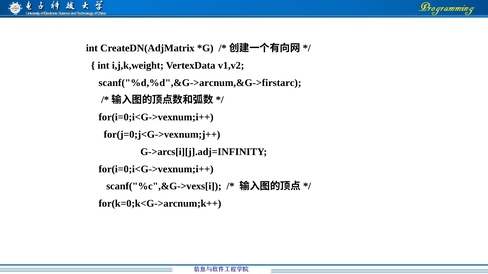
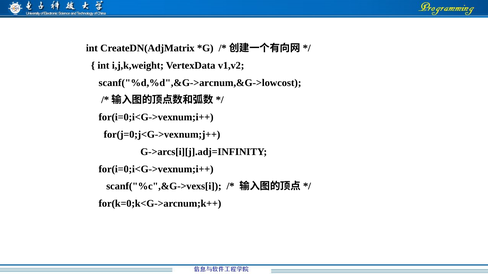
scanf("%d,%d",&G->arcnum,&G->firstarc: scanf("%d,%d",&G->arcnum,&G->firstarc -> scanf("%d,%d",&G->arcnum,&G->lowcost
